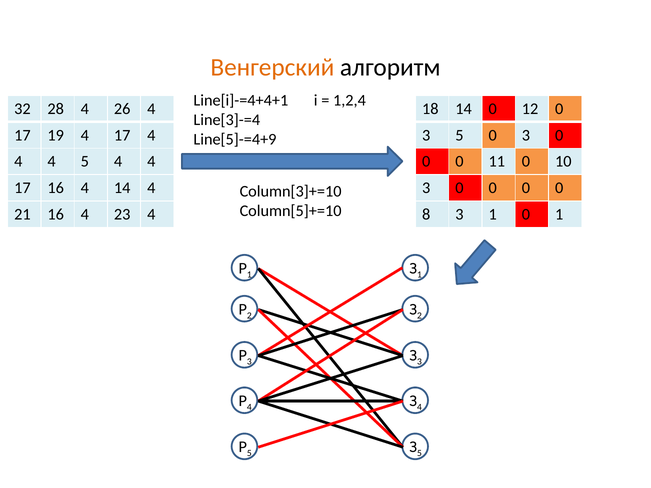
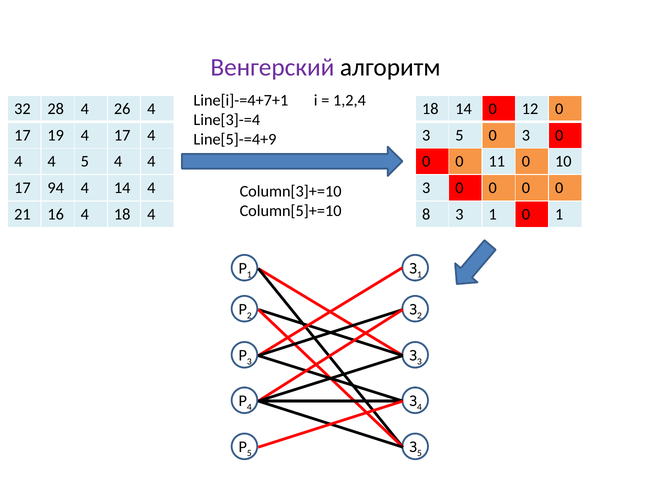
Венгерский colour: orange -> purple
Line[i]-=4+4+1: Line[i]-=4+4+1 -> Line[i]-=4+7+1
17 16: 16 -> 94
4 23: 23 -> 18
